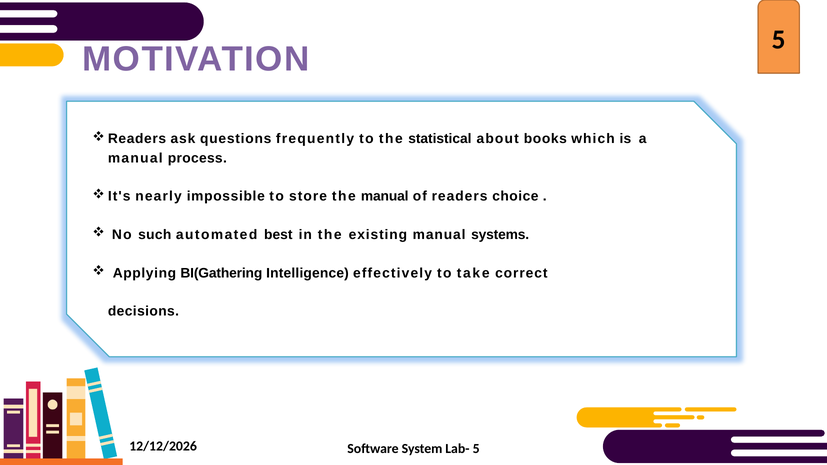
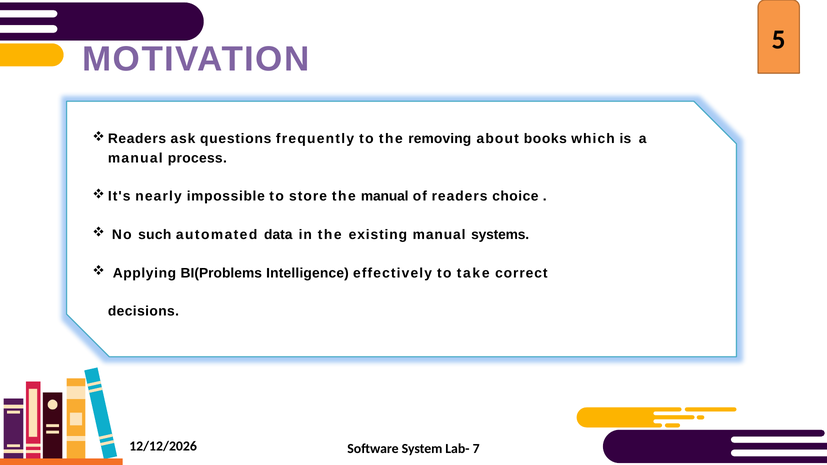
statistical: statistical -> removing
best: best -> data
BI(Gathering: BI(Gathering -> BI(Problems
Lab- 5: 5 -> 7
